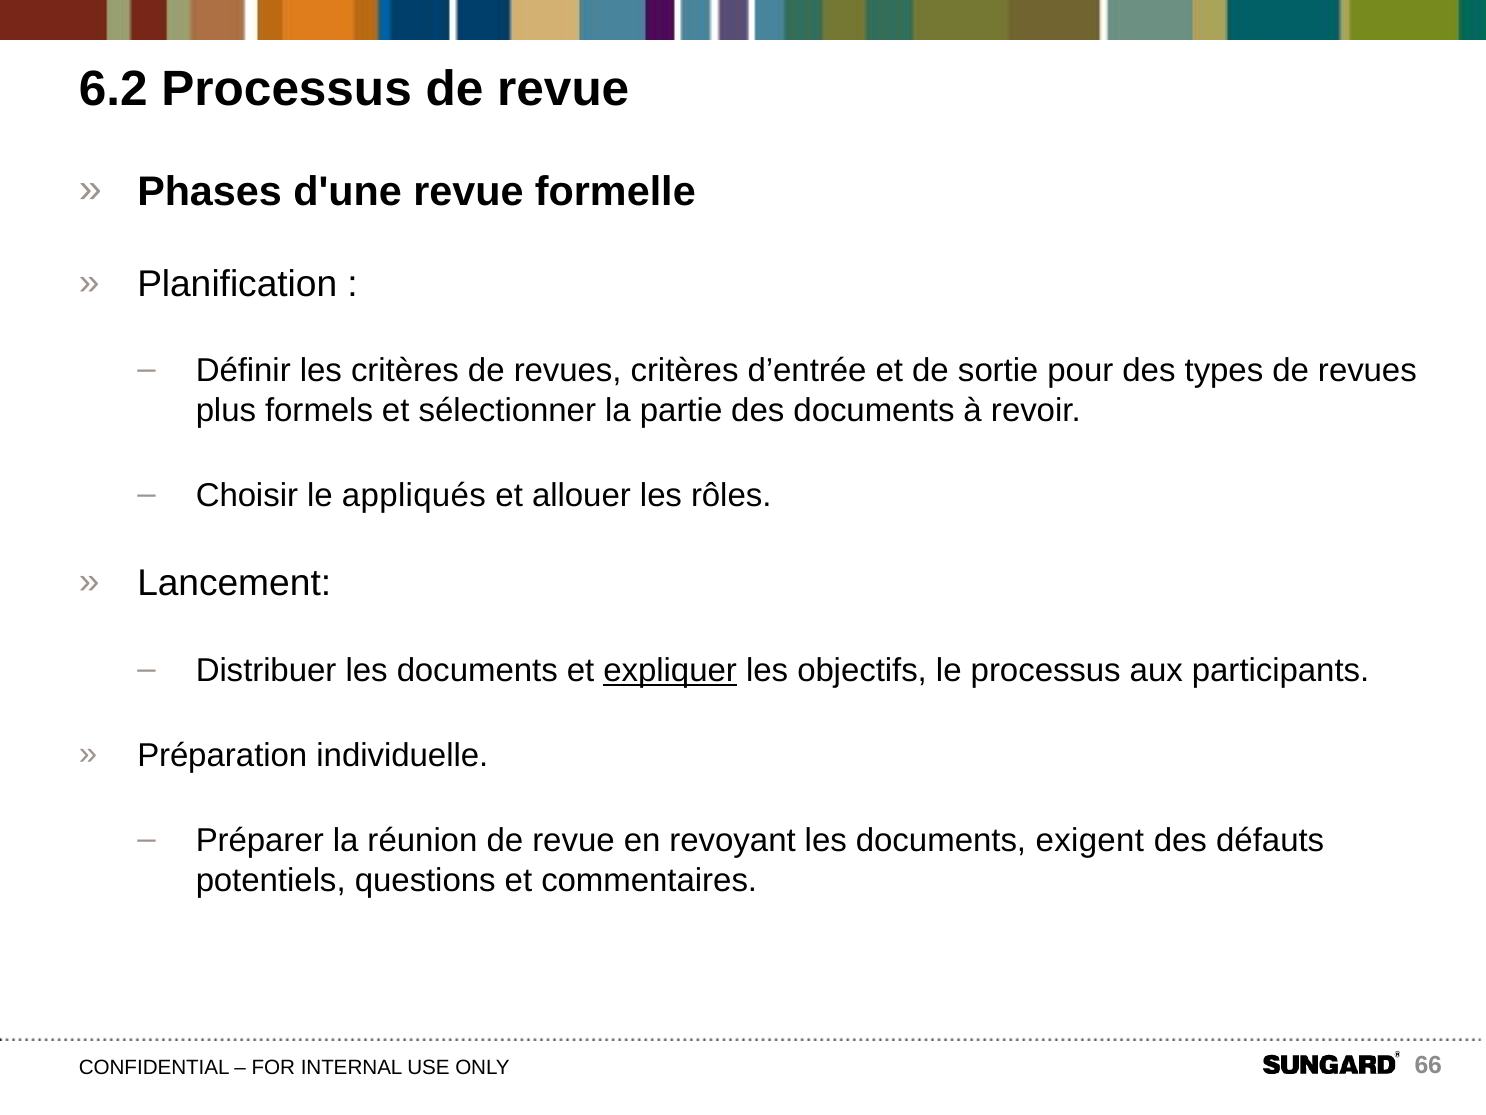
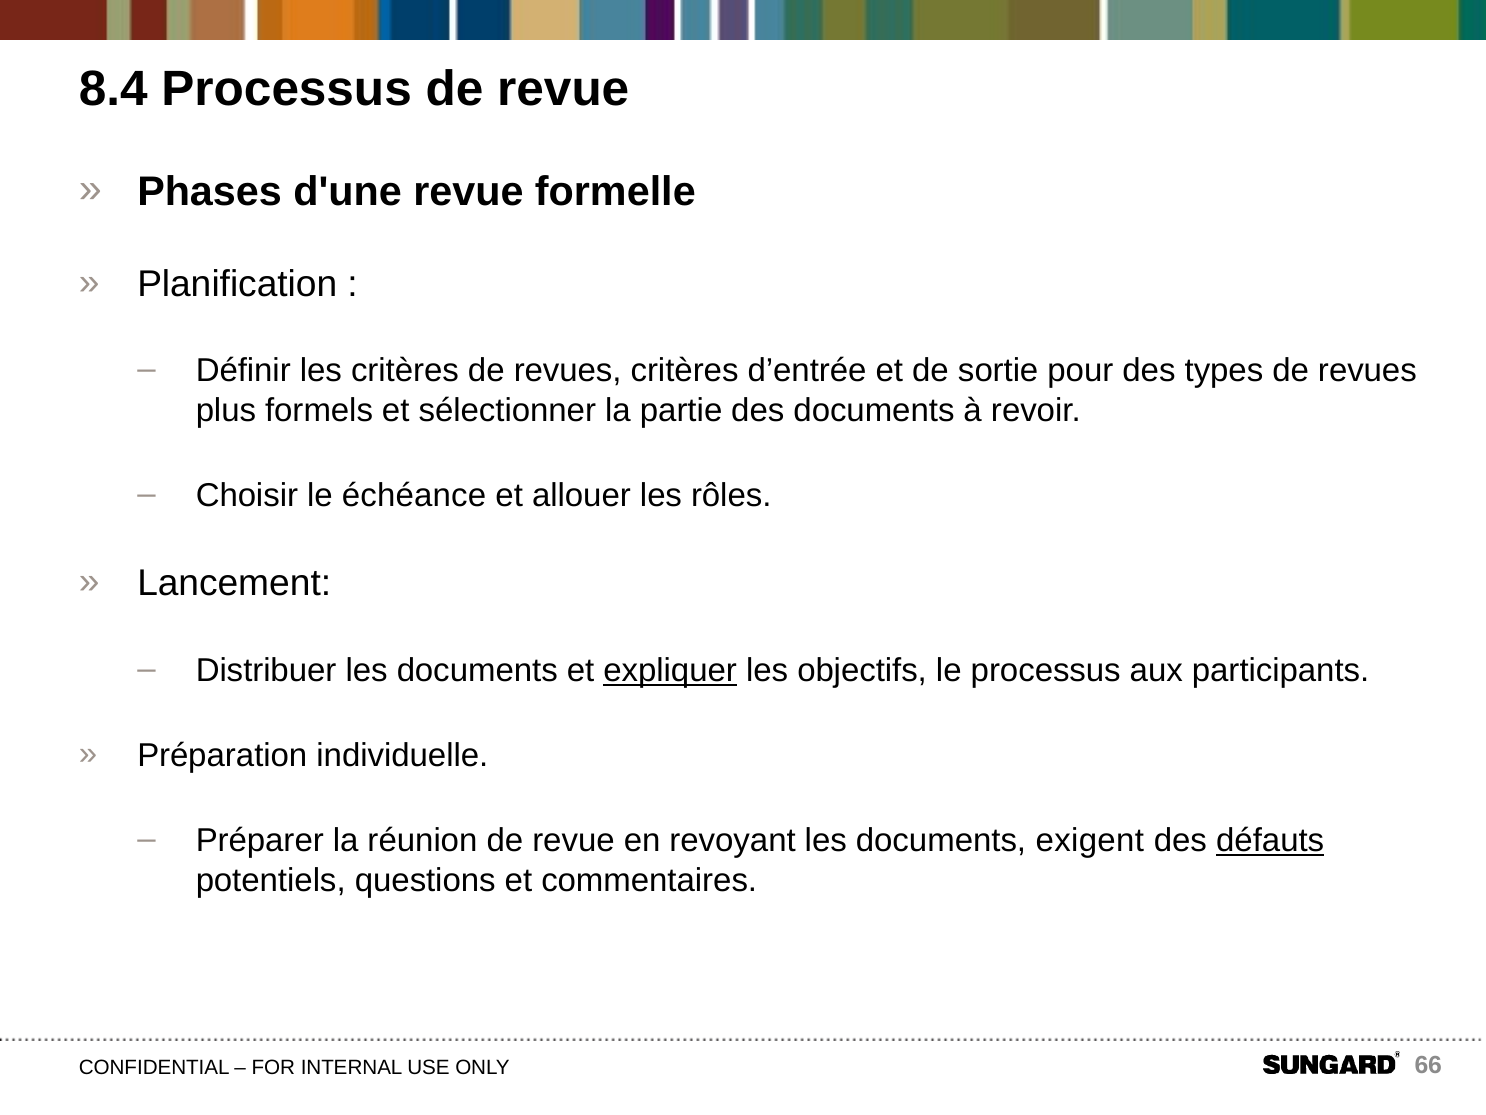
6.2: 6.2 -> 8.4
appliqués: appliqués -> échéance
défauts underline: none -> present
